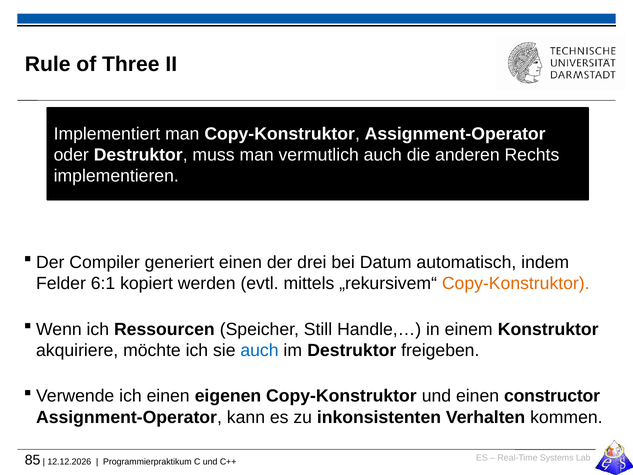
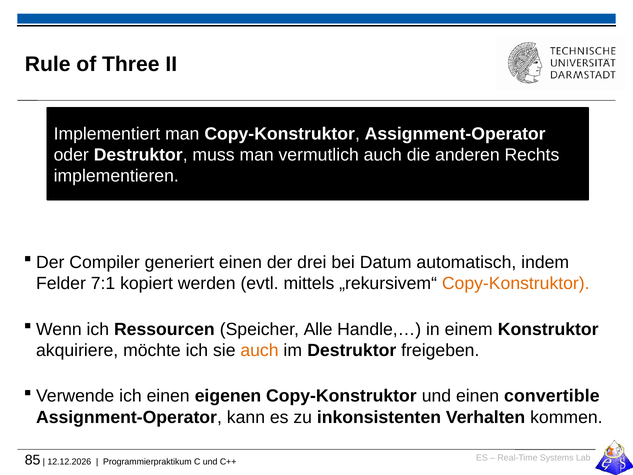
6:1: 6:1 -> 7:1
Still: Still -> Alle
auch at (259, 350) colour: blue -> orange
constructor: constructor -> convertible
